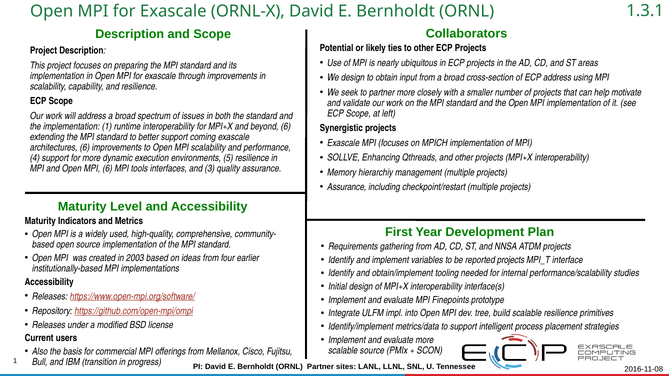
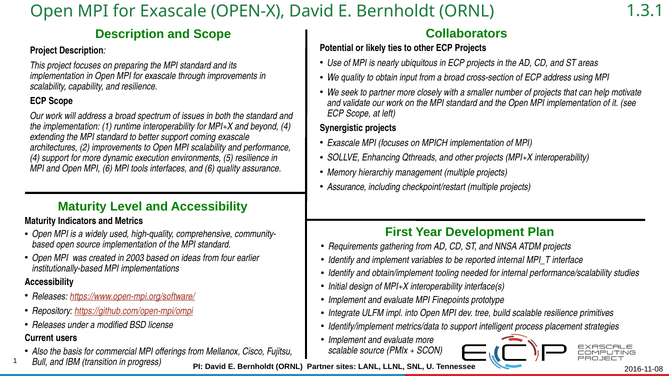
ORNL-X: ORNL-X -> OPEN-X
We design: design -> quality
beyond 6: 6 -> 4
architectures 6: 6 -> 2
and 3: 3 -> 6
reported projects: projects -> internal
